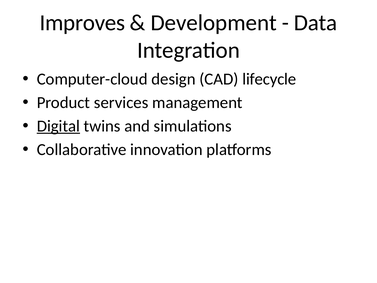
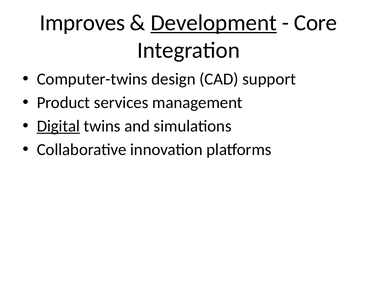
Development underline: none -> present
Data: Data -> Core
Computer-cloud: Computer-cloud -> Computer-twins
lifecycle: lifecycle -> support
